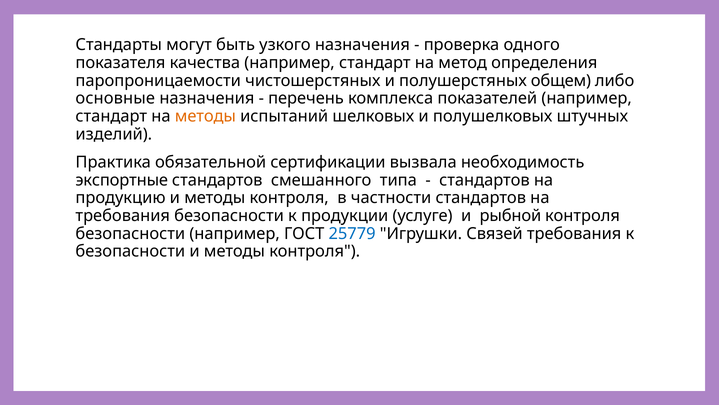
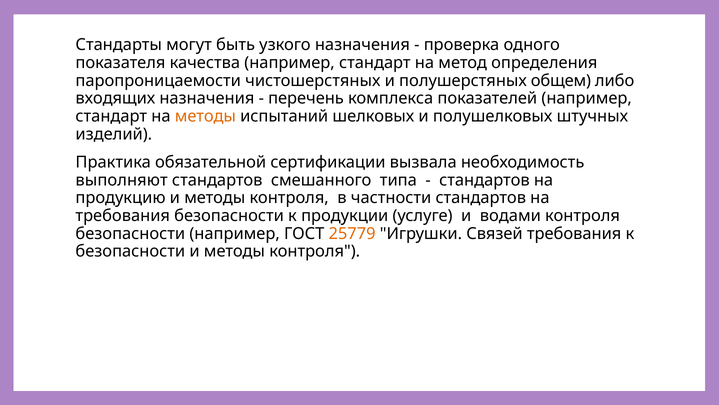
основные: основные -> входящих
экспортные: экспортные -> выполняют
рыбной: рыбной -> водами
25779 colour: blue -> orange
